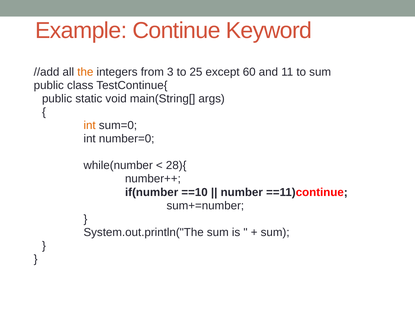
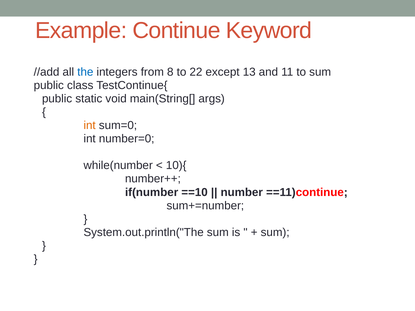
the colour: orange -> blue
3: 3 -> 8
25: 25 -> 22
60: 60 -> 13
28){: 28){ -> 10){
